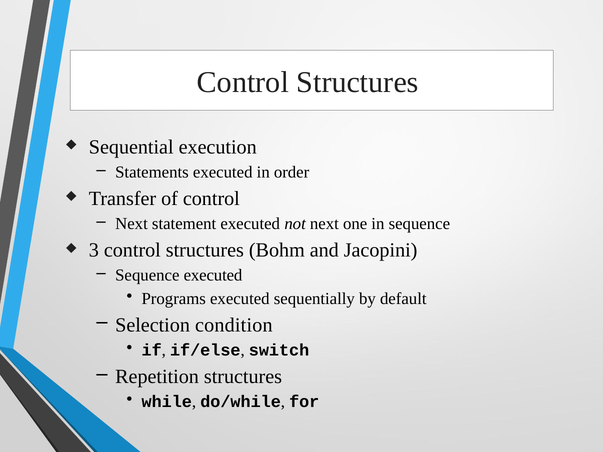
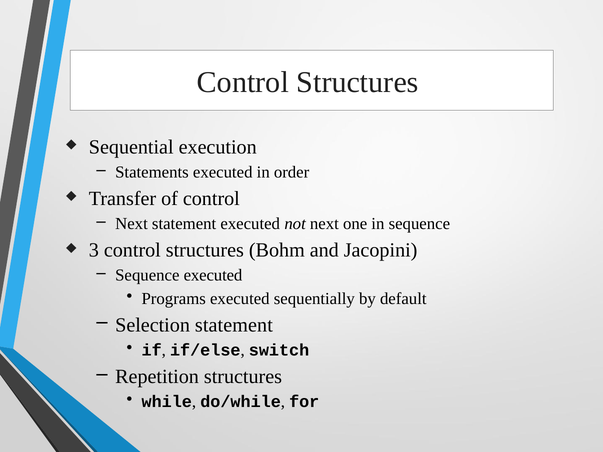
Selection condition: condition -> statement
